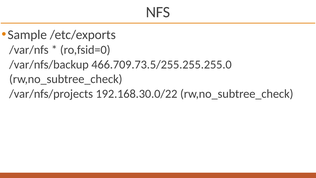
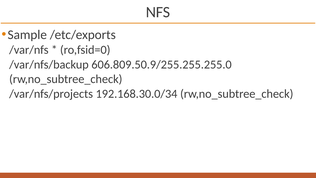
466.709.73.5/255.255.255.0: 466.709.73.5/255.255.255.0 -> 606.809.50.9/255.255.255.0
192.168.30.0/22: 192.168.30.0/22 -> 192.168.30.0/34
